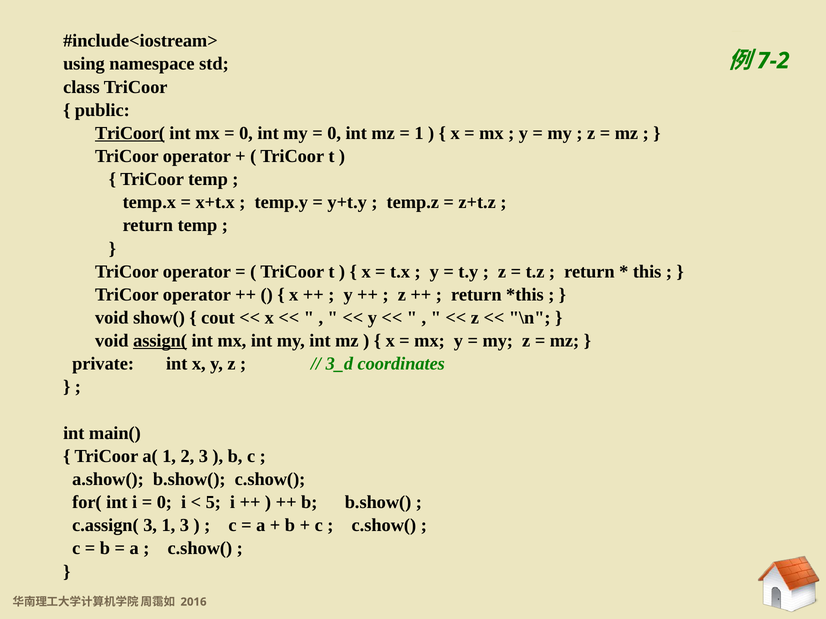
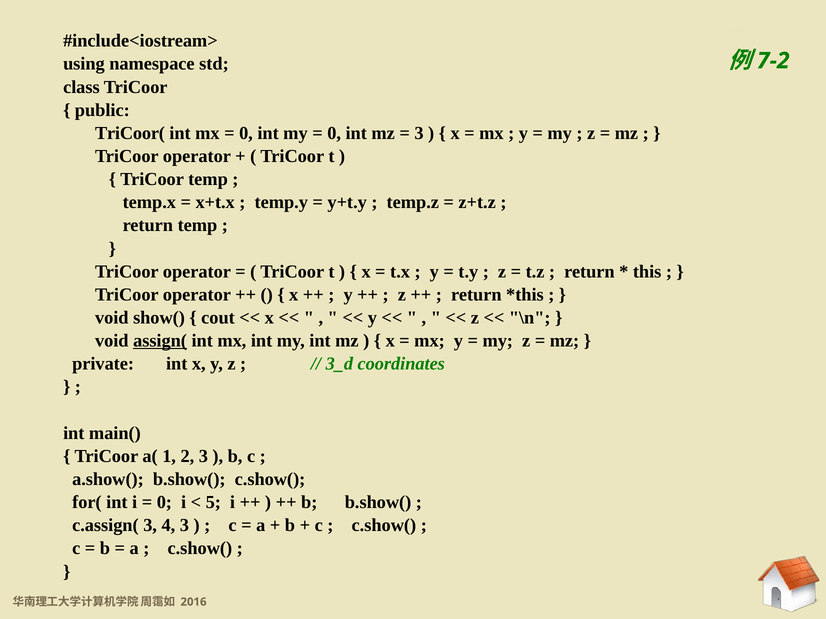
TriCoor( underline: present -> none
1 at (419, 133): 1 -> 3
3 1: 1 -> 4
